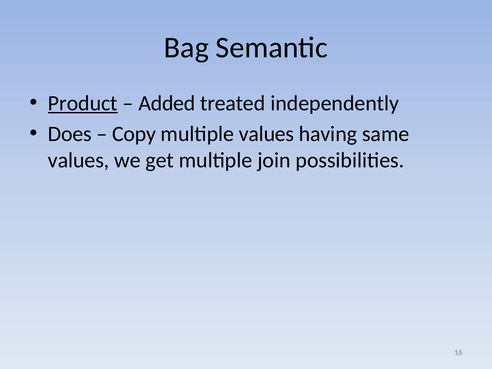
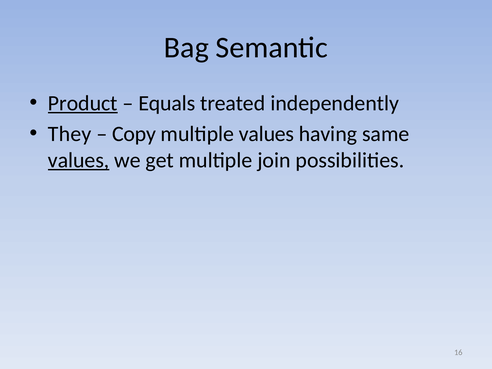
Added: Added -> Equals
Does: Does -> They
values at (79, 160) underline: none -> present
